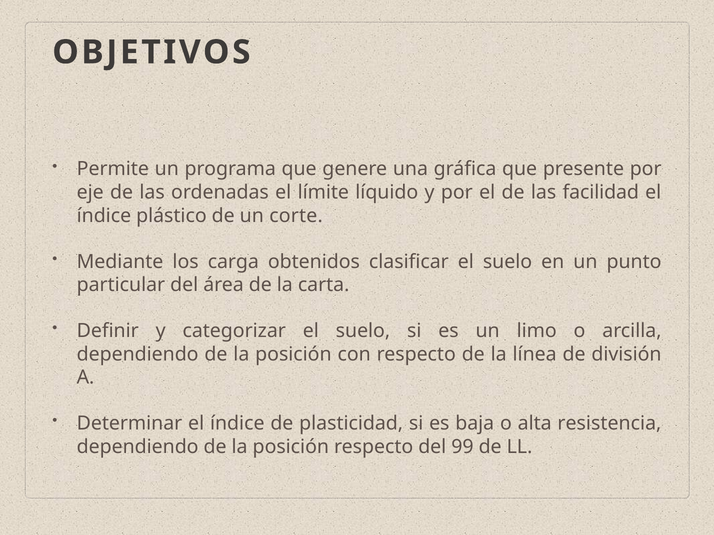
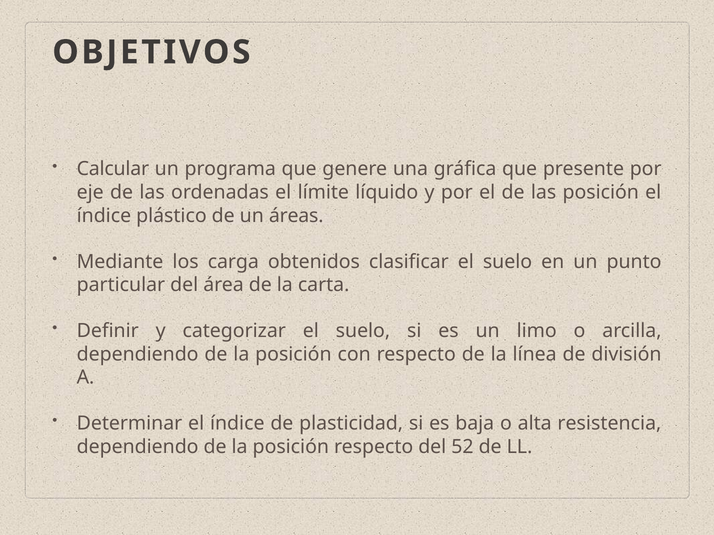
Permite: Permite -> Calcular
las facilidad: facilidad -> posición
corte: corte -> áreas
99: 99 -> 52
